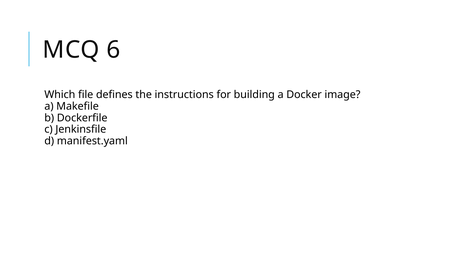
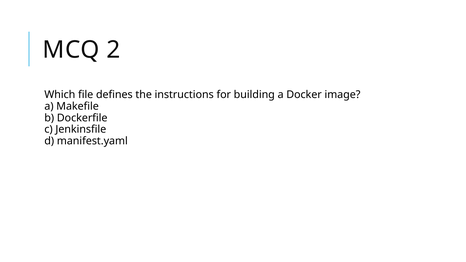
6: 6 -> 2
